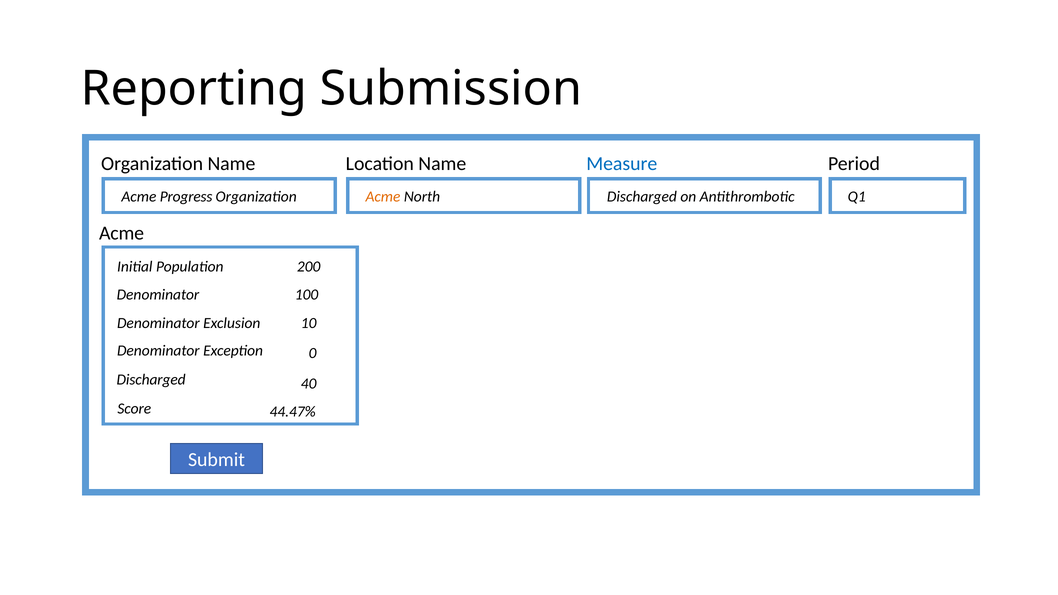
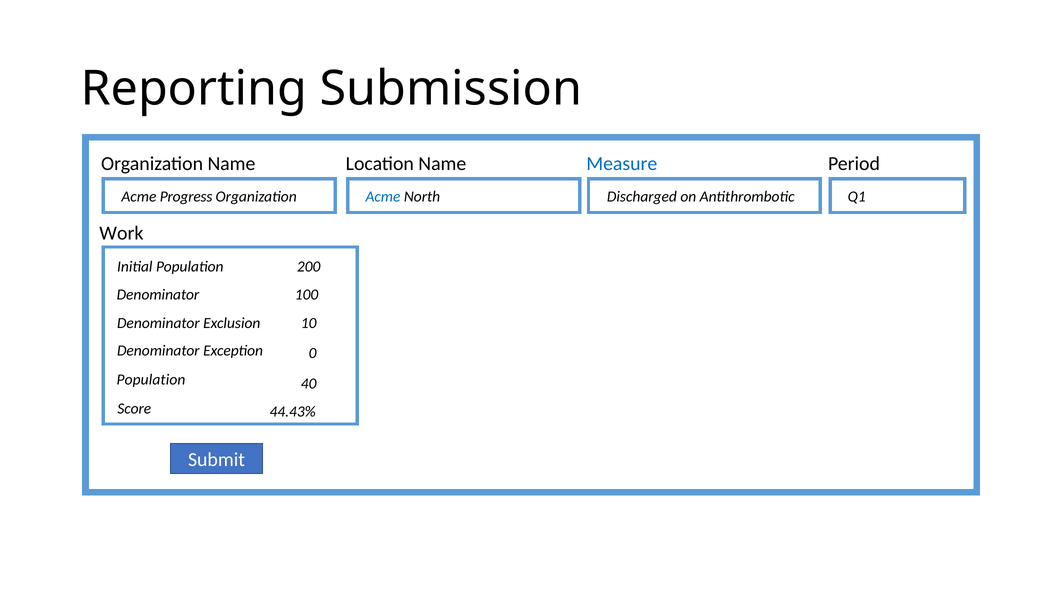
Acme at (383, 197) colour: orange -> blue
Acme at (122, 233): Acme -> Work
Discharged at (151, 380): Discharged -> Population
44.47%: 44.47% -> 44.43%
